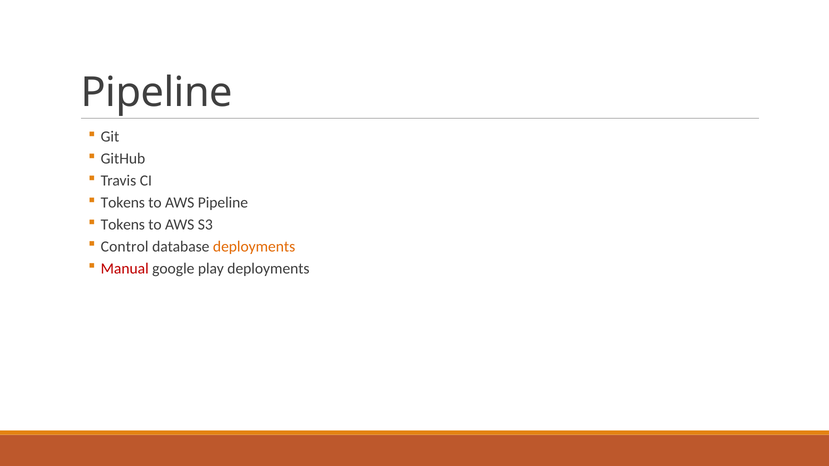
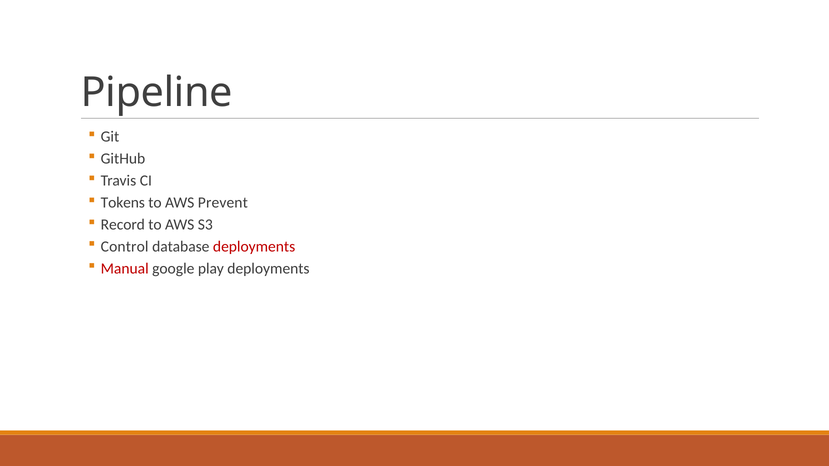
AWS Pipeline: Pipeline -> Prevent
Tokens at (123, 225): Tokens -> Record
deployments at (254, 247) colour: orange -> red
